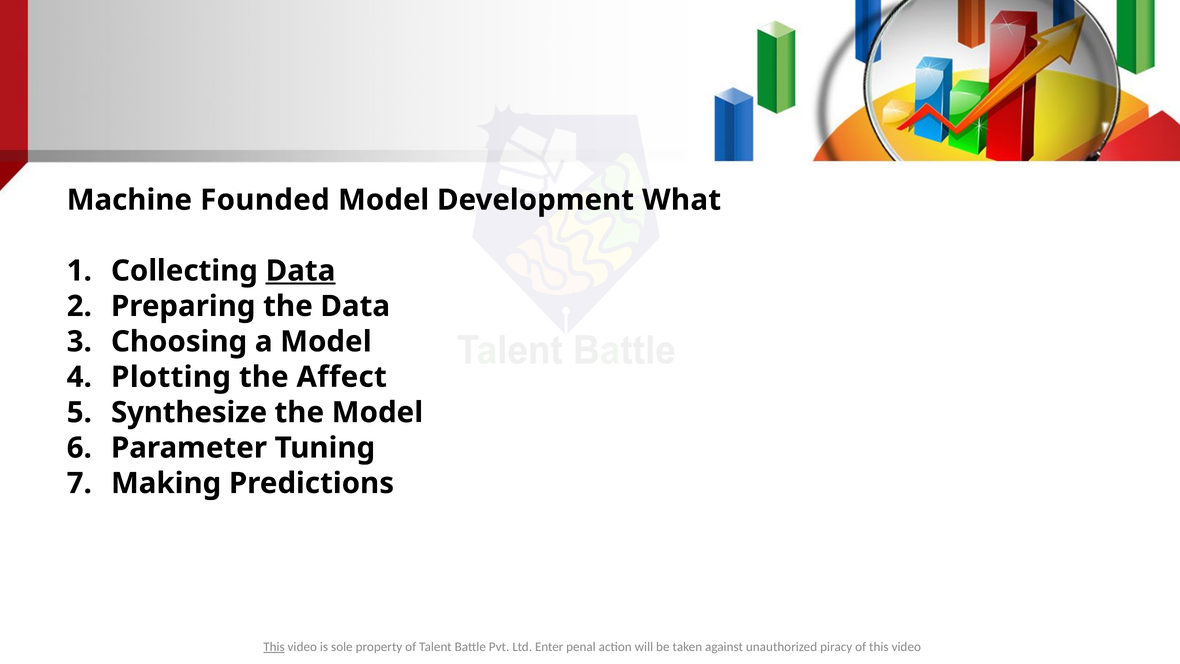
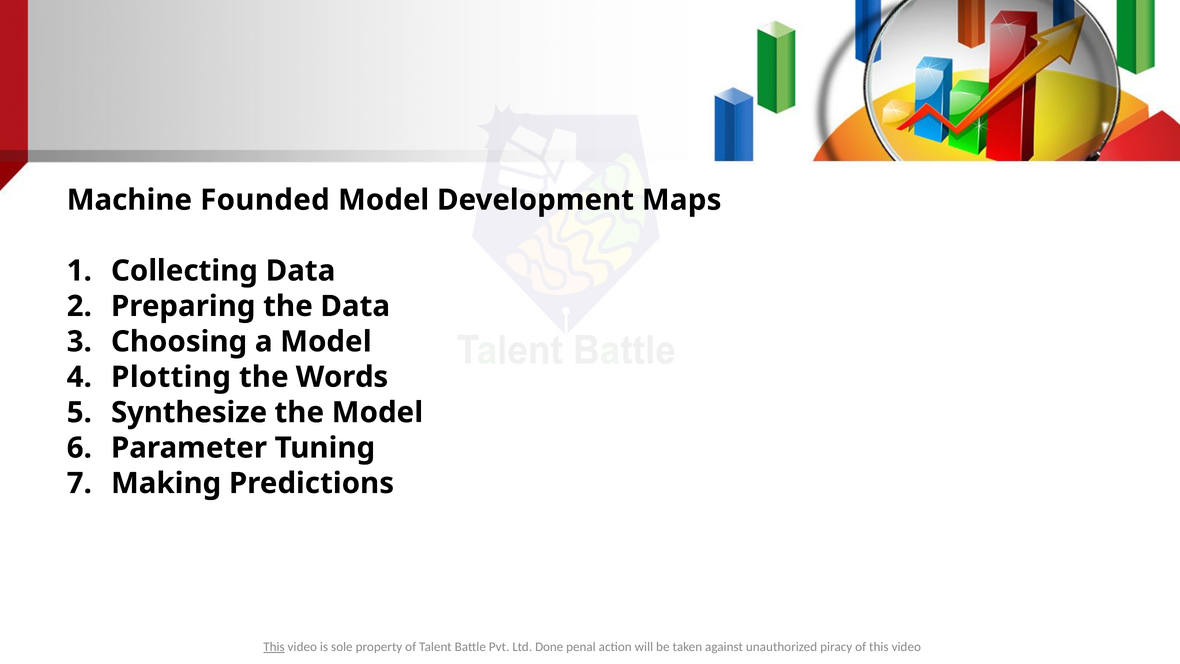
What: What -> Maps
Data at (300, 271) underline: present -> none
Affect: Affect -> Words
Enter: Enter -> Done
